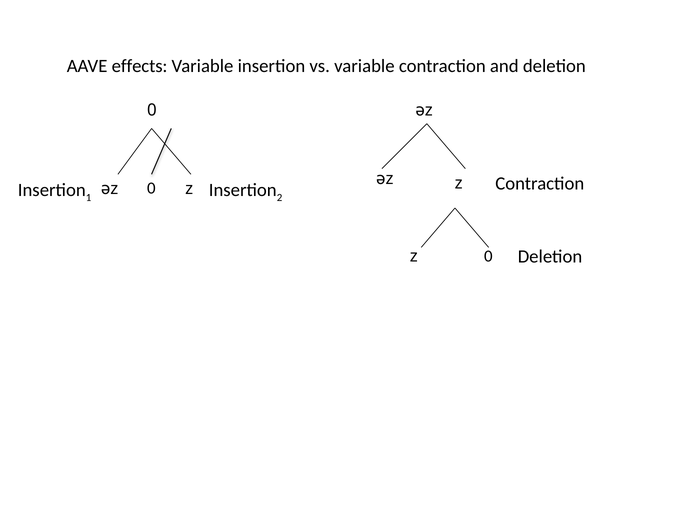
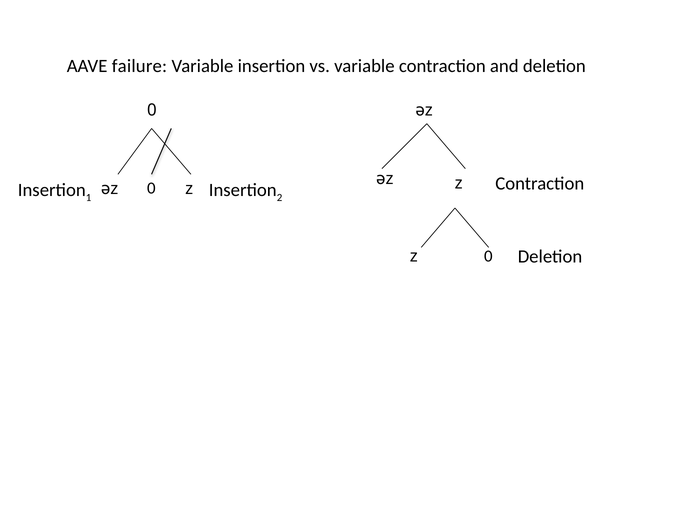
effects: effects -> failure
